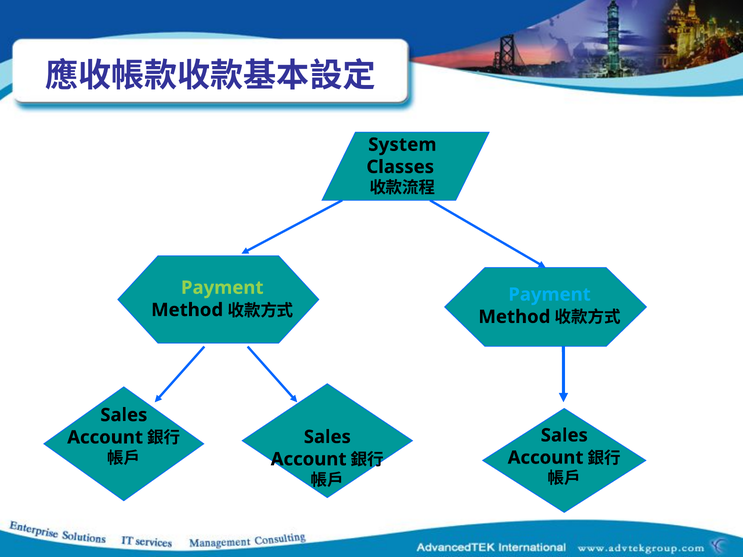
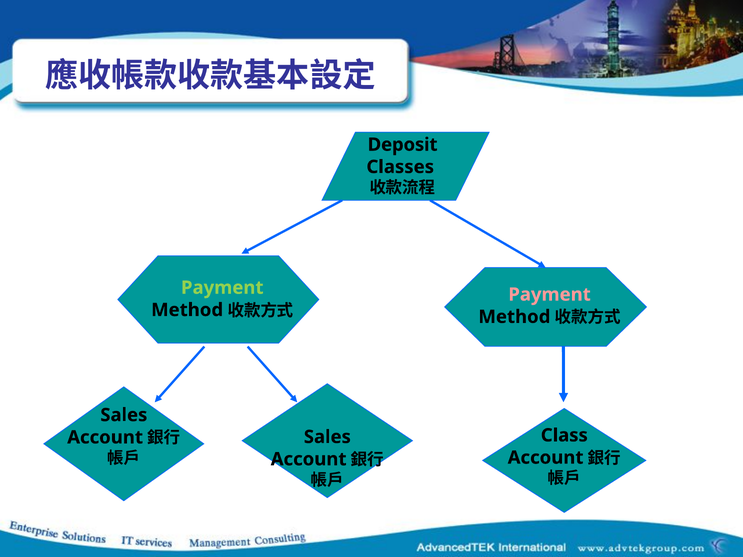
System: System -> Deposit
Payment at (550, 295) colour: light blue -> pink
Sales at (564, 436): Sales -> Class
